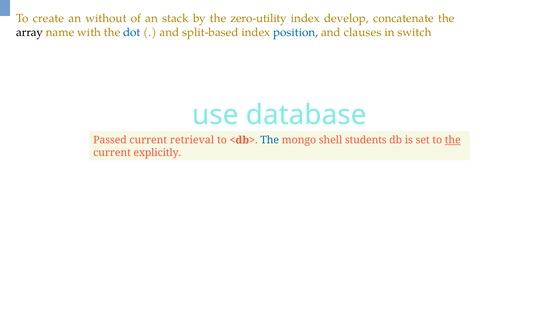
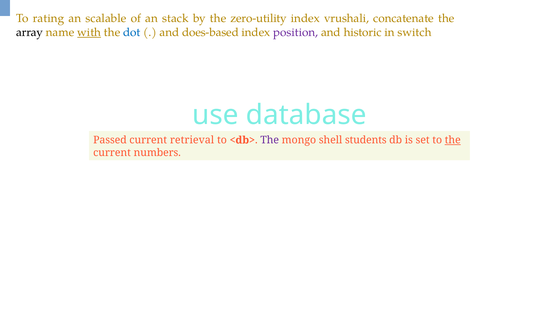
create: create -> rating
without: without -> scalable
develop: develop -> vrushali
with underline: none -> present
split-based: split-based -> does-based
position colour: blue -> purple
clauses: clauses -> historic
The at (270, 140) colour: blue -> purple
explicitly: explicitly -> numbers
